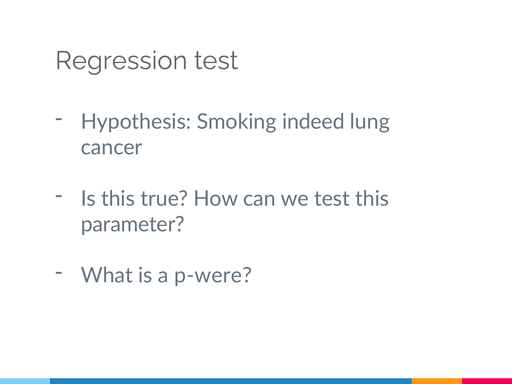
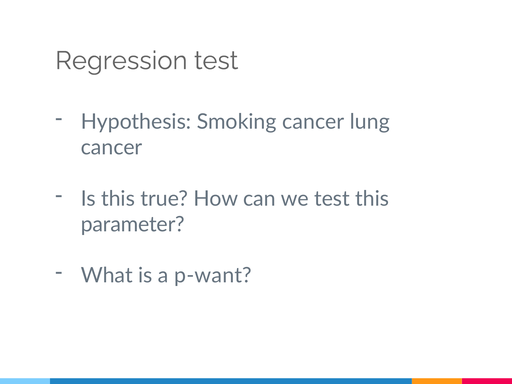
Smoking indeed: indeed -> cancer
p-were: p-were -> p-want
